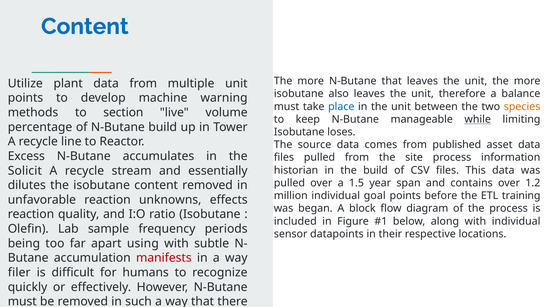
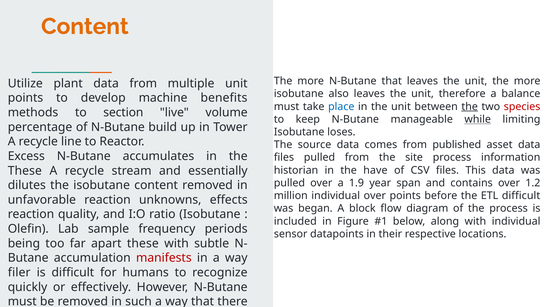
Content at (85, 26) colour: blue -> orange
warning: warning -> benefits
the at (470, 107) underline: none -> present
species colour: orange -> red
the build: build -> have
Solicit at (25, 171): Solicit -> These
1.5: 1.5 -> 1.9
individual goal: goal -> over
ETL training: training -> difficult
apart using: using -> these
